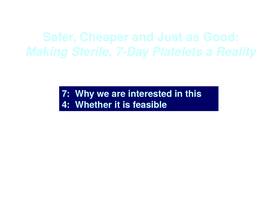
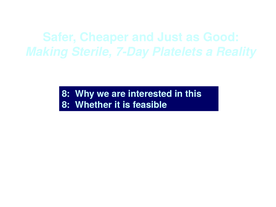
7 at (66, 94): 7 -> 8
4 at (66, 105): 4 -> 8
